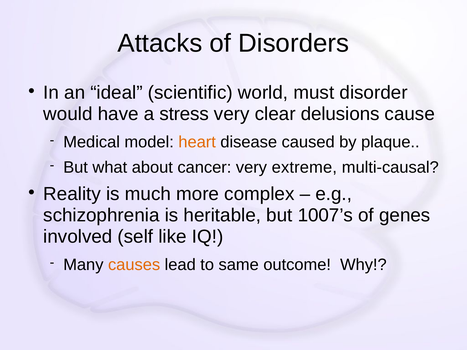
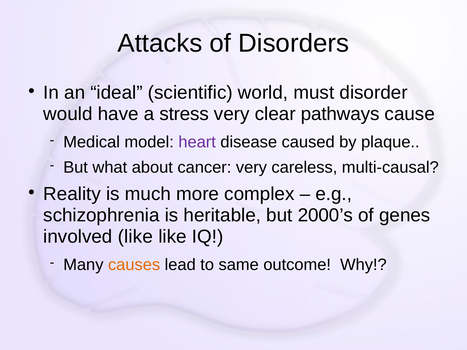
delusions: delusions -> pathways
heart colour: orange -> purple
extreme: extreme -> careless
1007’s: 1007’s -> 2000’s
involved self: self -> like
